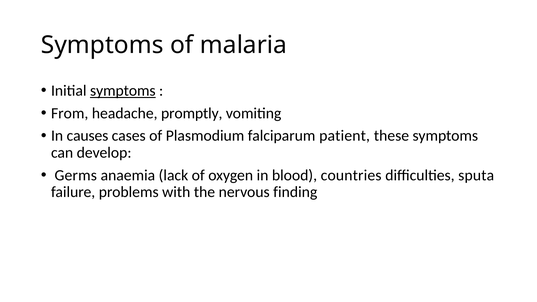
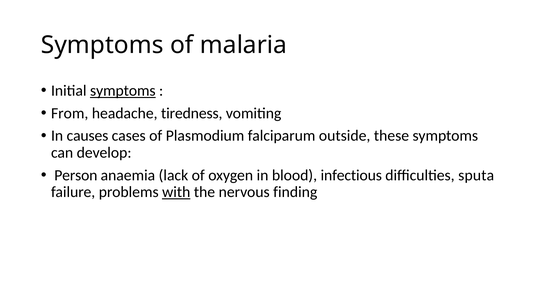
promptly: promptly -> tiredness
patient: patient -> outside
Germs: Germs -> Person
countries: countries -> infectious
with underline: none -> present
